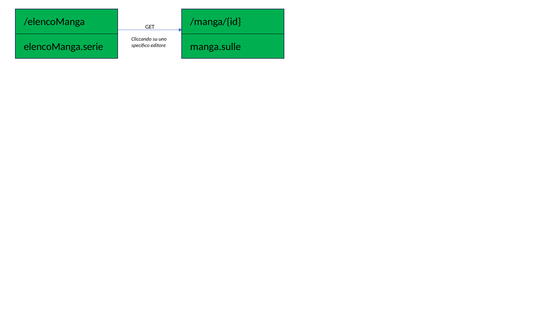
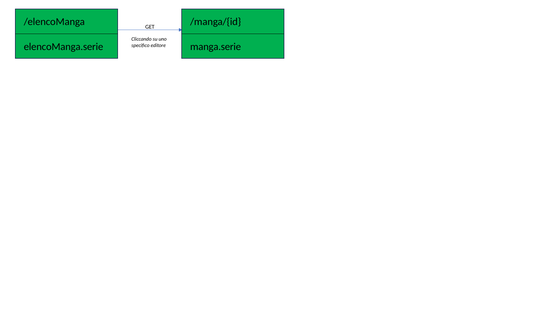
manga.sulle: manga.sulle -> manga.serie
